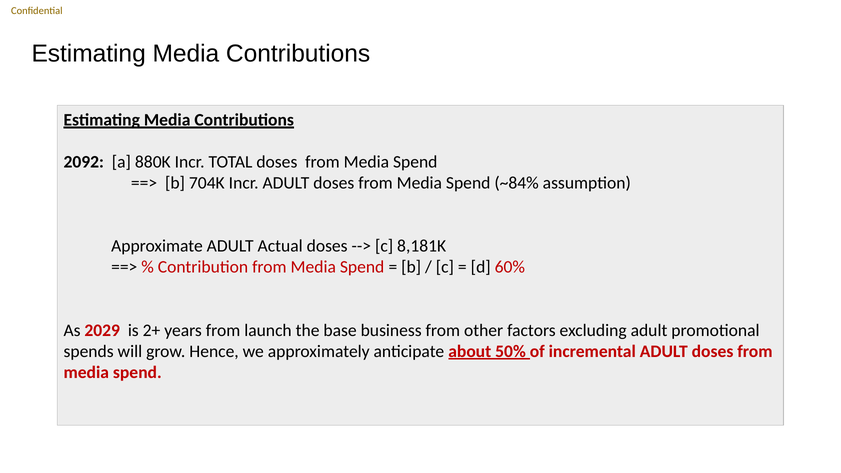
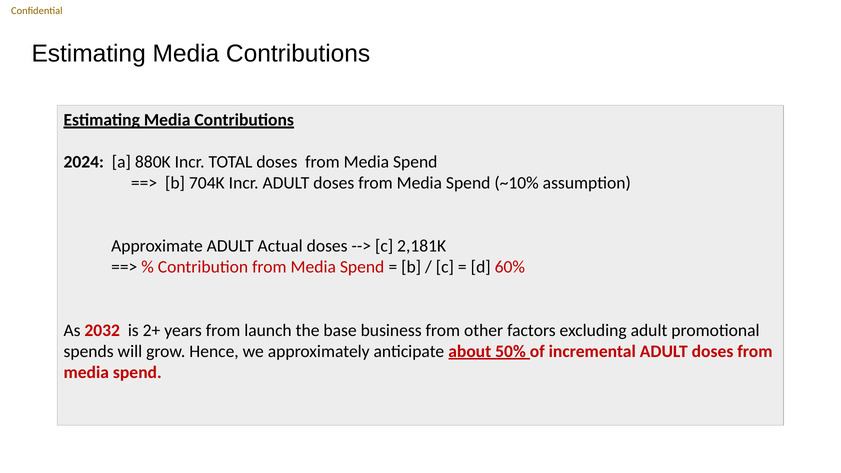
2092: 2092 -> 2024
~84%: ~84% -> ~10%
8,181K: 8,181K -> 2,181K
2029: 2029 -> 2032
